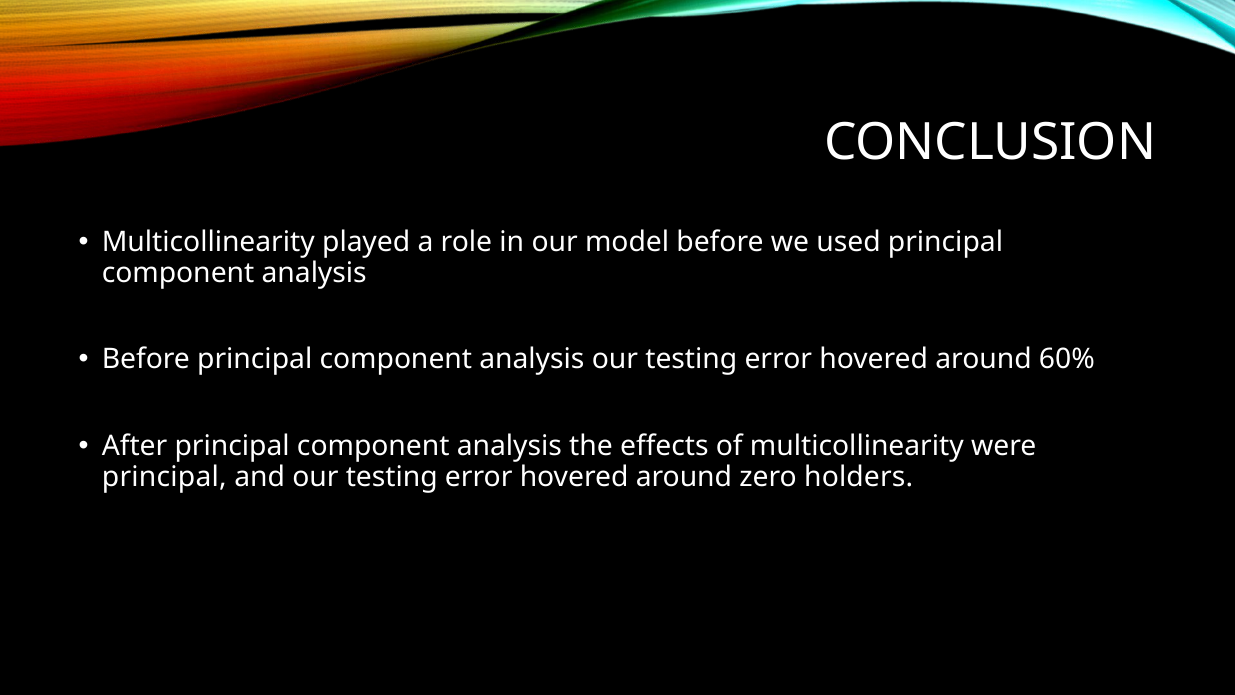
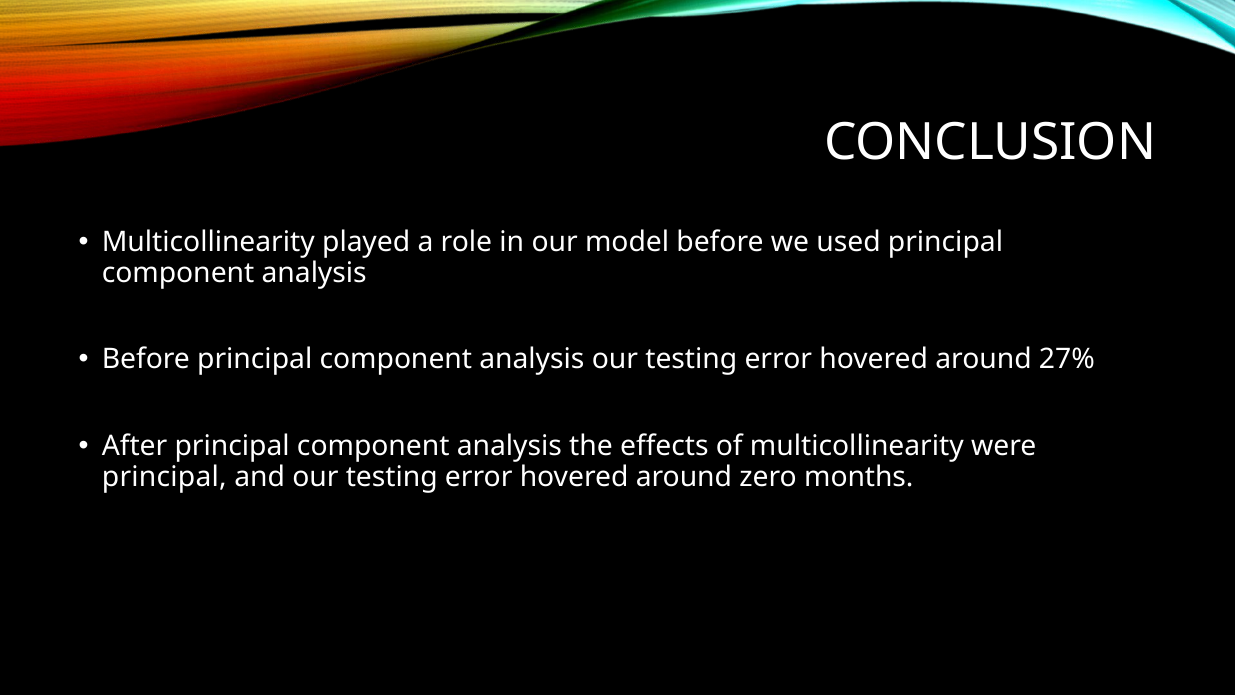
60%: 60% -> 27%
holders: holders -> months
